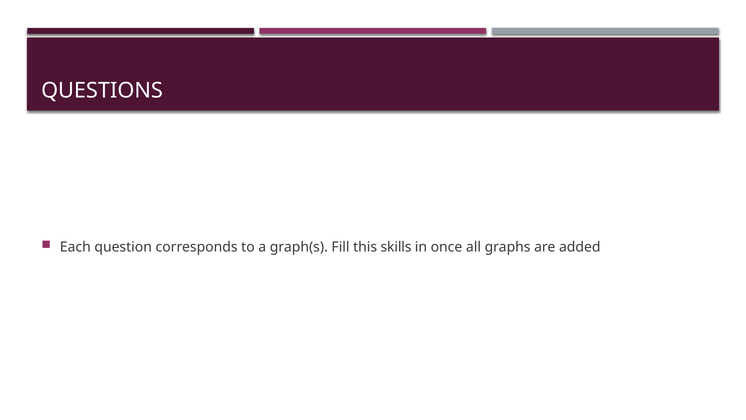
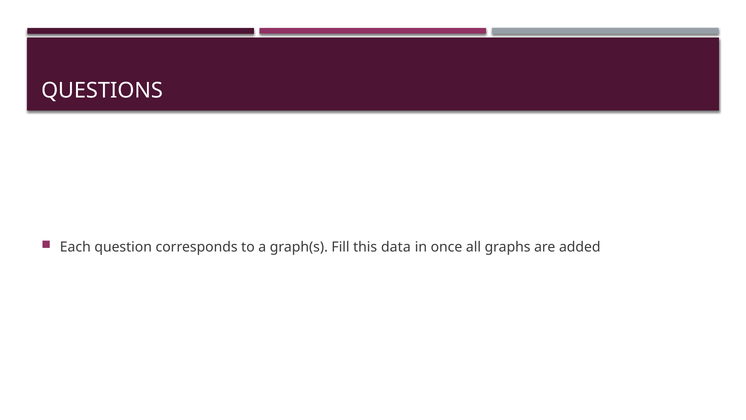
skills: skills -> data
